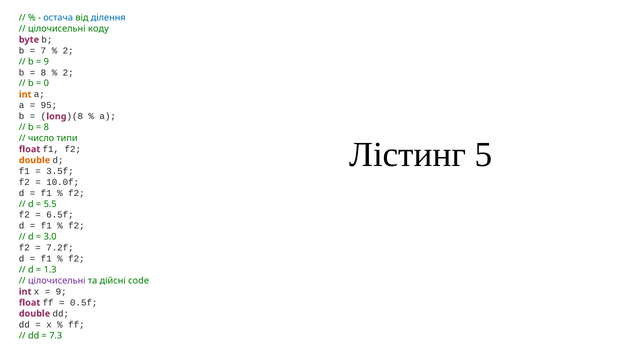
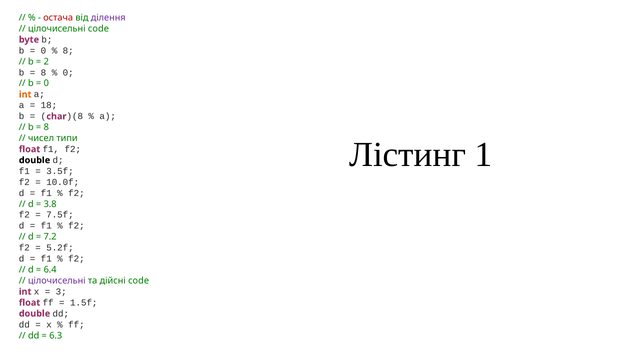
остача colour: blue -> red
ділення colour: blue -> purple
цілочисельні коду: коду -> code
7 at (43, 51): 7 -> 0
2 at (68, 51): 2 -> 8
9 at (46, 62): 9 -> 2
2 at (68, 73): 2 -> 0
95: 95 -> 18
long: long -> char
число: число -> чисел
5: 5 -> 1
double at (35, 160) colour: orange -> black
5.5: 5.5 -> 3.8
6.5f: 6.5f -> 7.5f
3.0: 3.0 -> 7.2
7.2f: 7.2f -> 5.2f
1.3: 1.3 -> 6.4
9 at (61, 292): 9 -> 3
0.5f: 0.5f -> 1.5f
7.3: 7.3 -> 6.3
